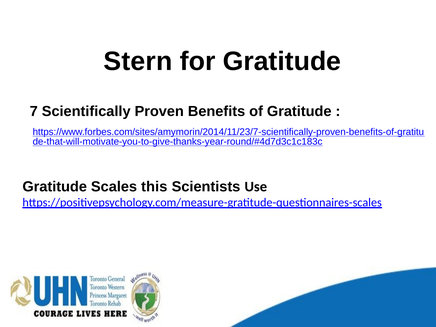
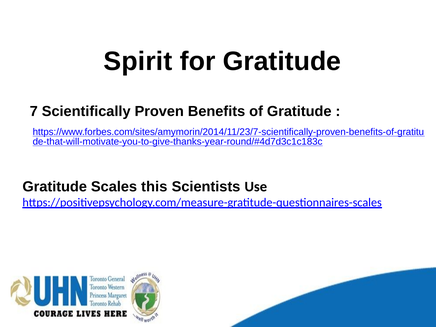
Stern: Stern -> Spirit
